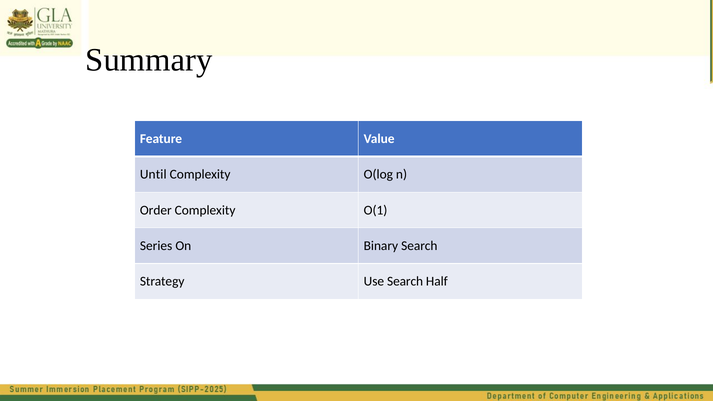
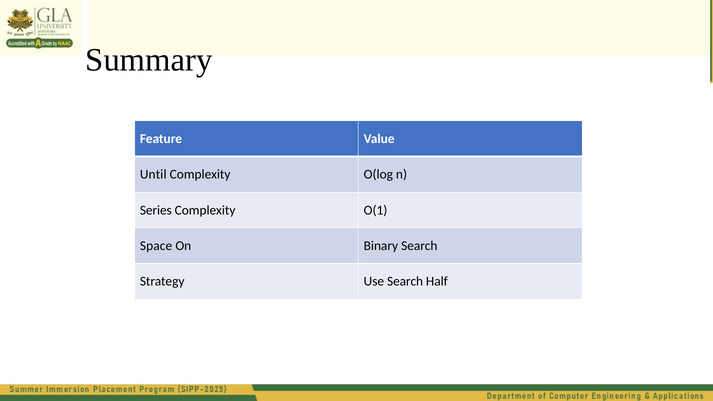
Order: Order -> Series
Series: Series -> Space
